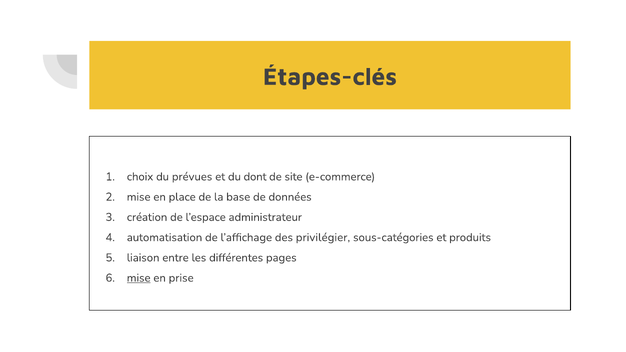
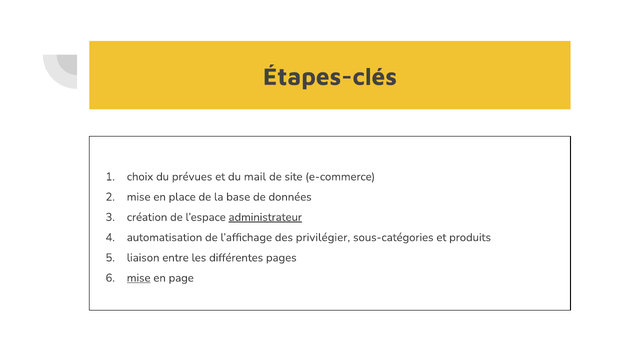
dont: dont -> mail
administrateur underline: none -> present
prise: prise -> page
